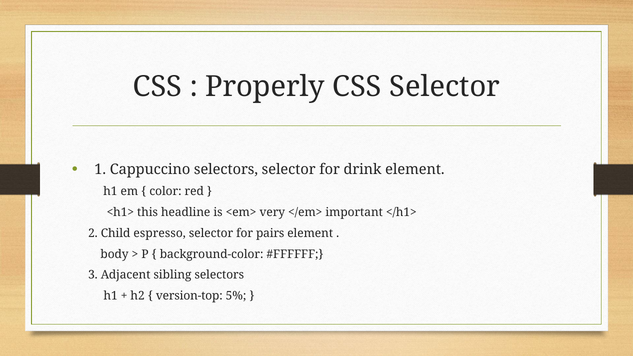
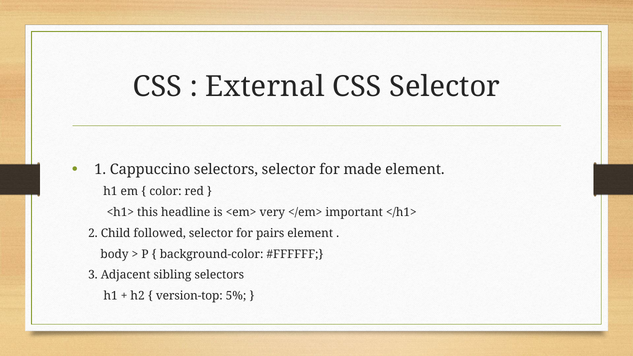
Properly: Properly -> External
drink: drink -> made
espresso: espresso -> followed
